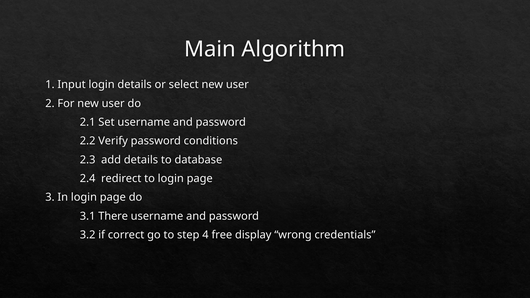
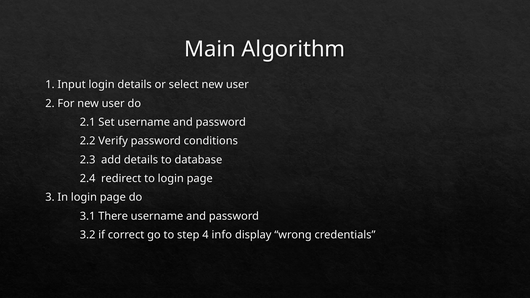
free: free -> info
